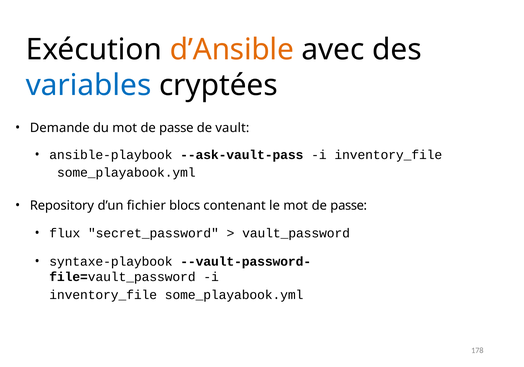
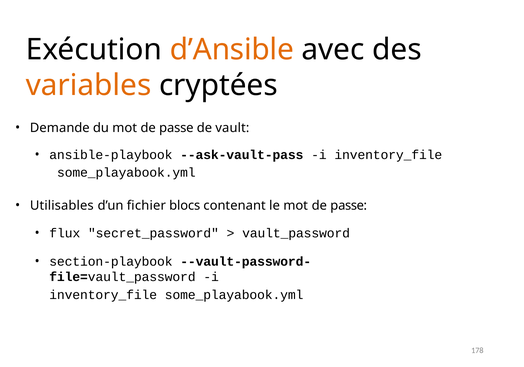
variables colour: blue -> orange
Repository: Repository -> Utilisables
syntaxe-playbook: syntaxe-playbook -> section-playbook
